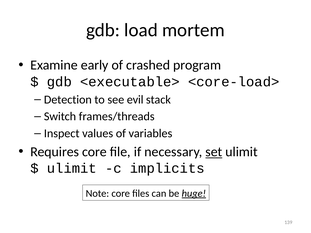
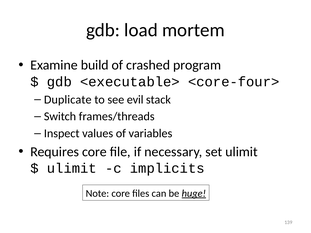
early: early -> build
<core-load>: <core-load> -> <core-four>
Detection: Detection -> Duplicate
set underline: present -> none
